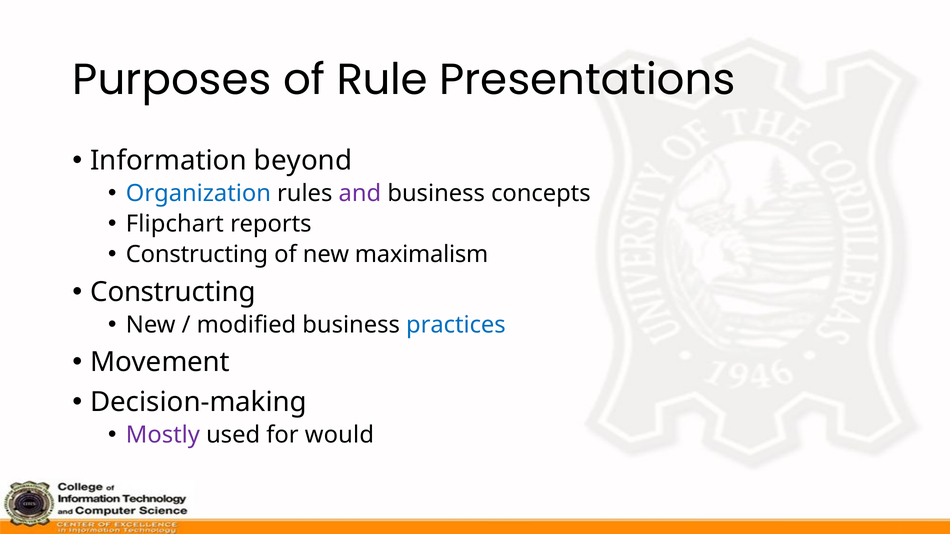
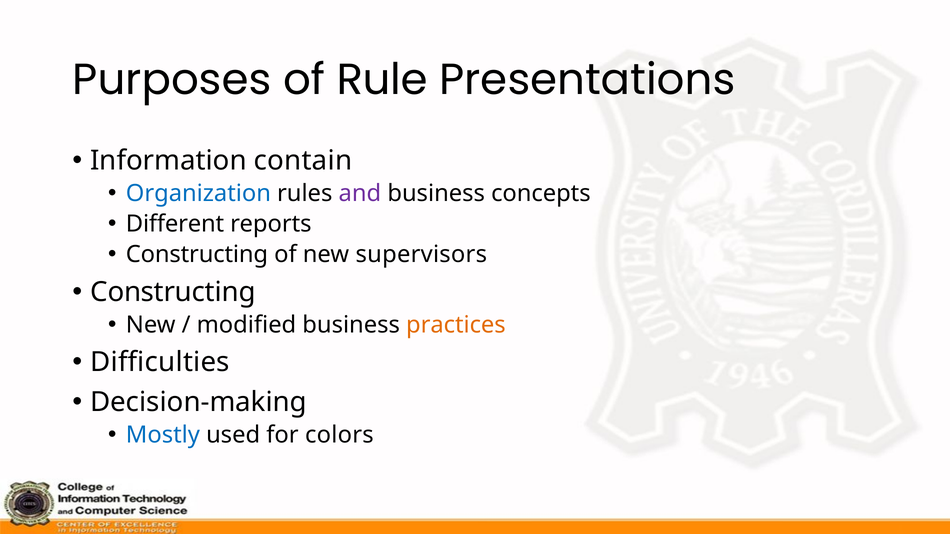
beyond: beyond -> contain
Flipchart: Flipchart -> Different
maximalism: maximalism -> supervisors
practices colour: blue -> orange
Movement: Movement -> Difficulties
Mostly colour: purple -> blue
would: would -> colors
